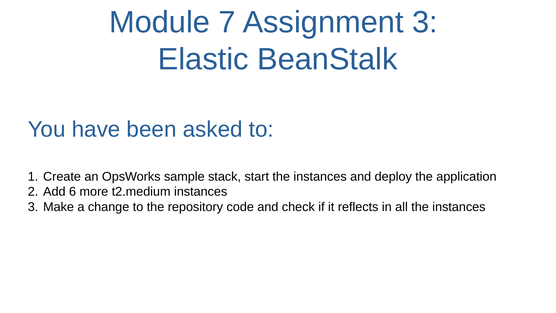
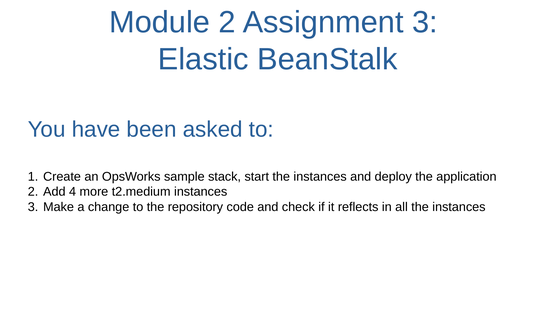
Module 7: 7 -> 2
6: 6 -> 4
